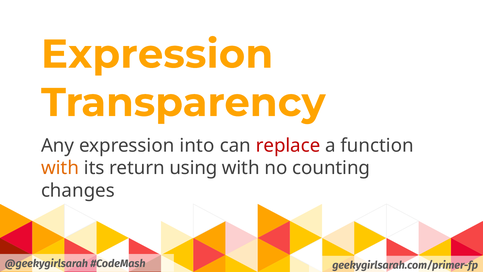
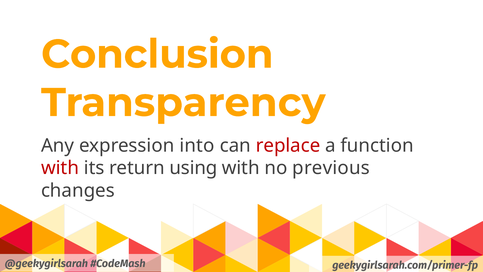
Expression at (157, 54): Expression -> Conclusion
with at (60, 168) colour: orange -> red
counting: counting -> previous
